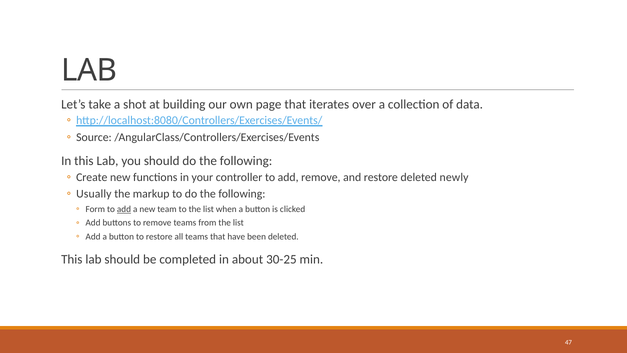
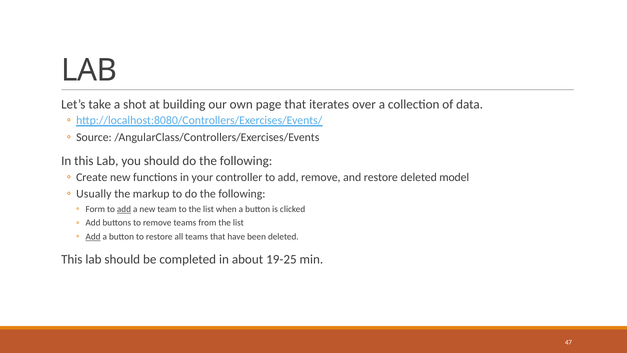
newly: newly -> model
Add at (93, 237) underline: none -> present
30-25: 30-25 -> 19-25
